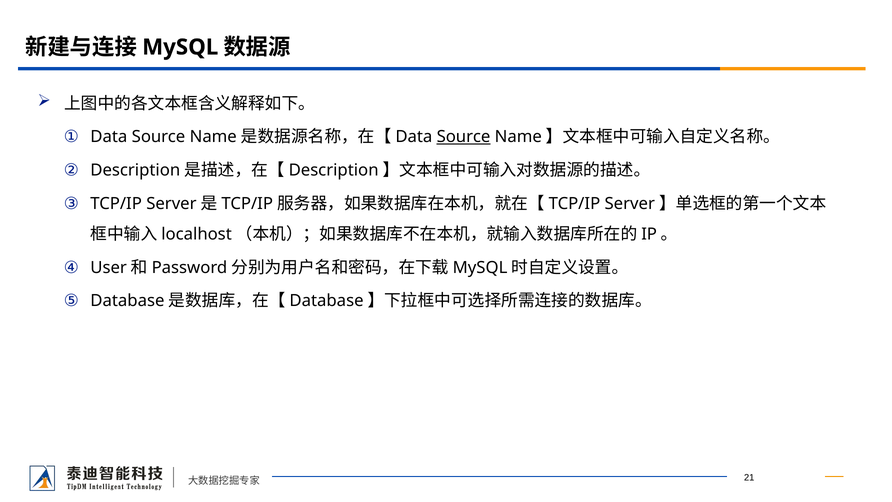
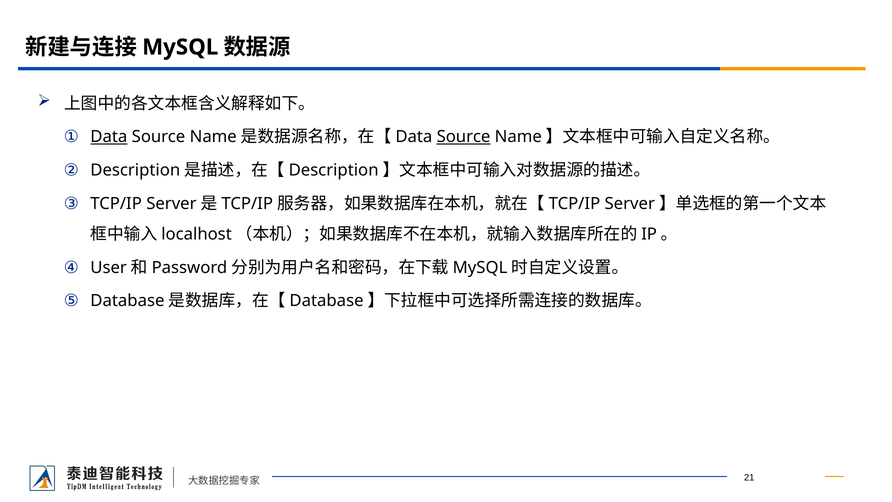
Data underline: none -> present
